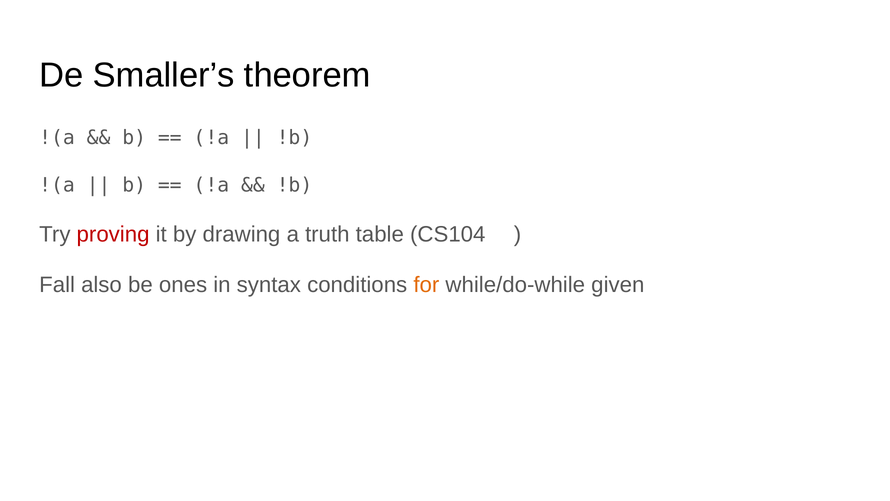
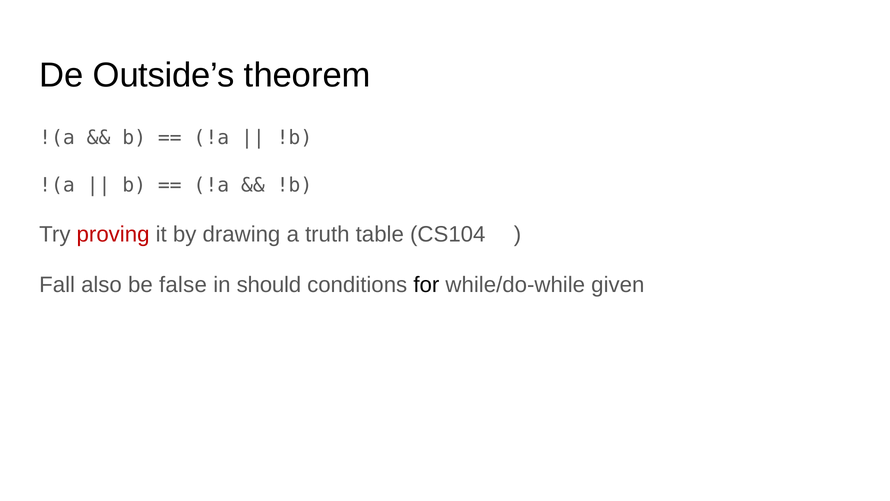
Smaller’s: Smaller’s -> Outside’s
ones: ones -> false
syntax: syntax -> should
for colour: orange -> black
